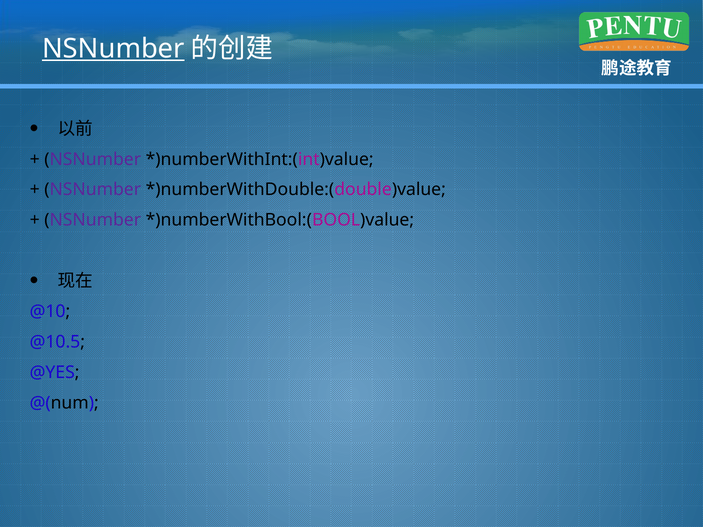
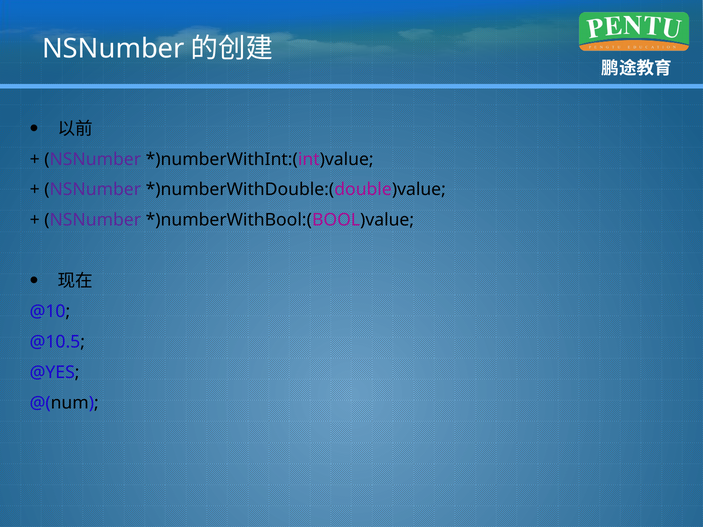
NSNumber at (113, 49) underline: present -> none
